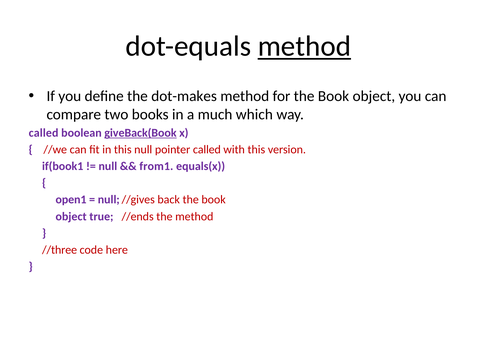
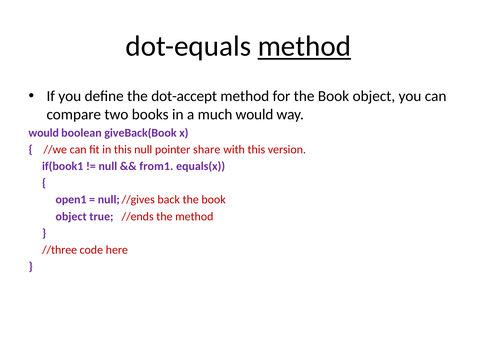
dot-makes: dot-makes -> dot-accept
much which: which -> would
called at (44, 133): called -> would
giveBack(Book underline: present -> none
pointer called: called -> share
